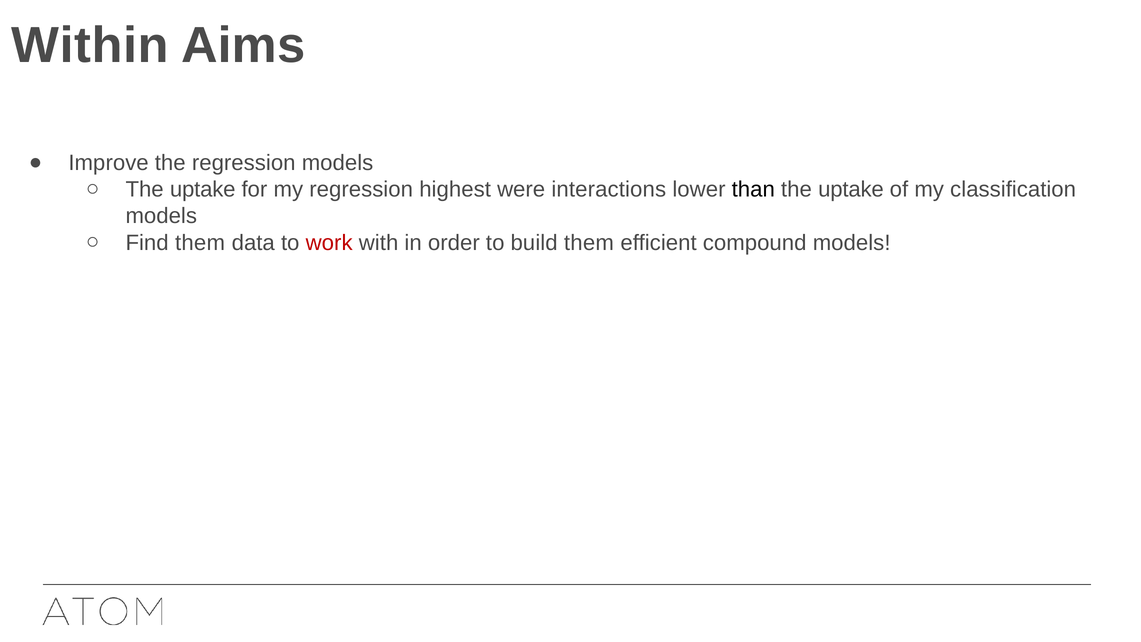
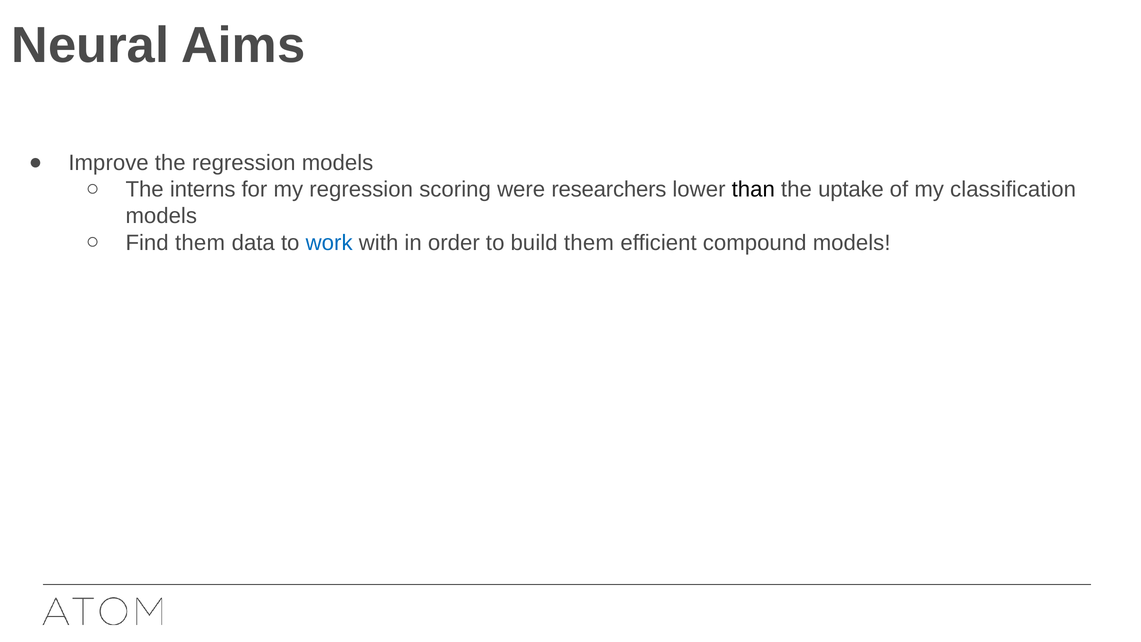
Within: Within -> Neural
uptake at (203, 189): uptake -> interns
highest: highest -> scoring
interactions: interactions -> researchers
work colour: red -> blue
